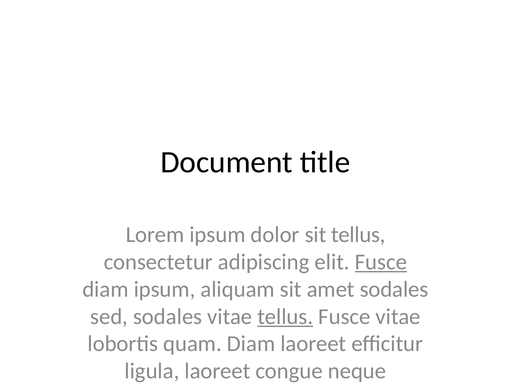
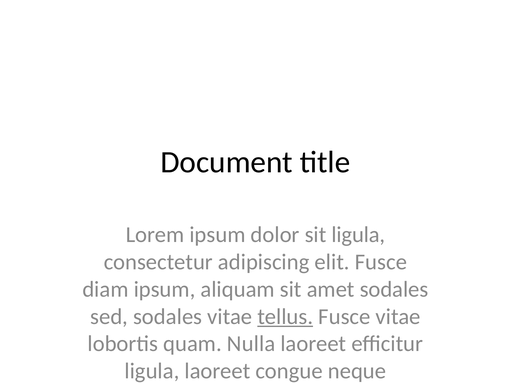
sit tellus: tellus -> ligula
Fusce at (381, 262) underline: present -> none
quam Diam: Diam -> Nulla
